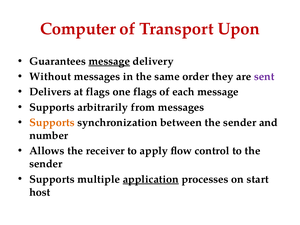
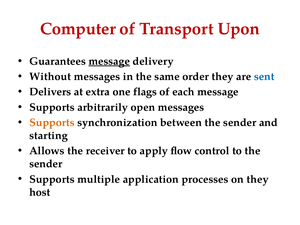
sent colour: purple -> blue
at flags: flags -> extra
from: from -> open
number: number -> starting
application underline: present -> none
on start: start -> they
